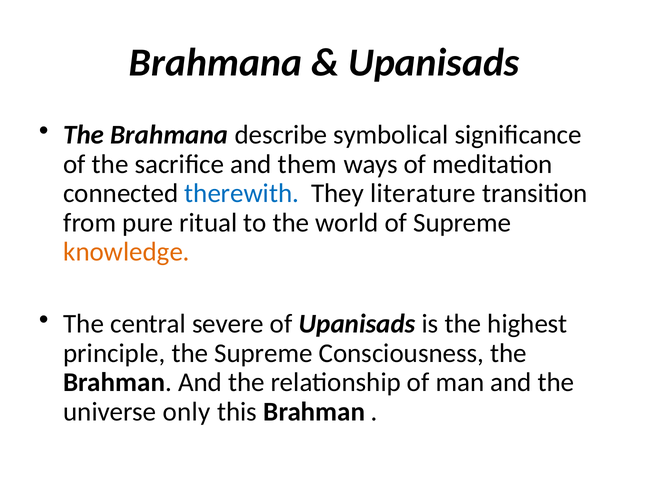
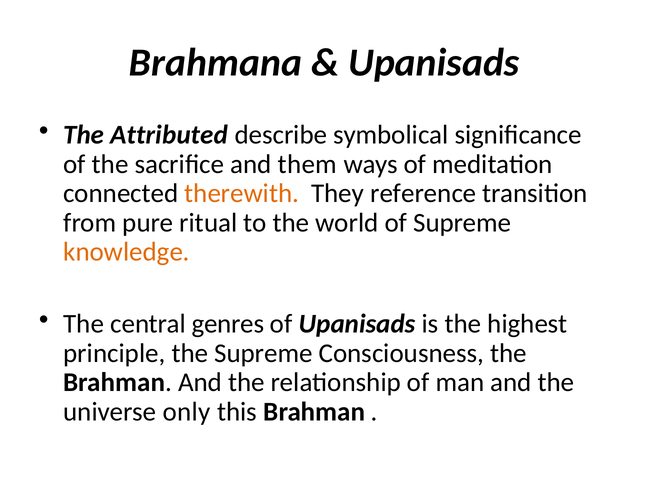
The Brahmana: Brahmana -> Attributed
therewith colour: blue -> orange
literature: literature -> reference
severe: severe -> genres
